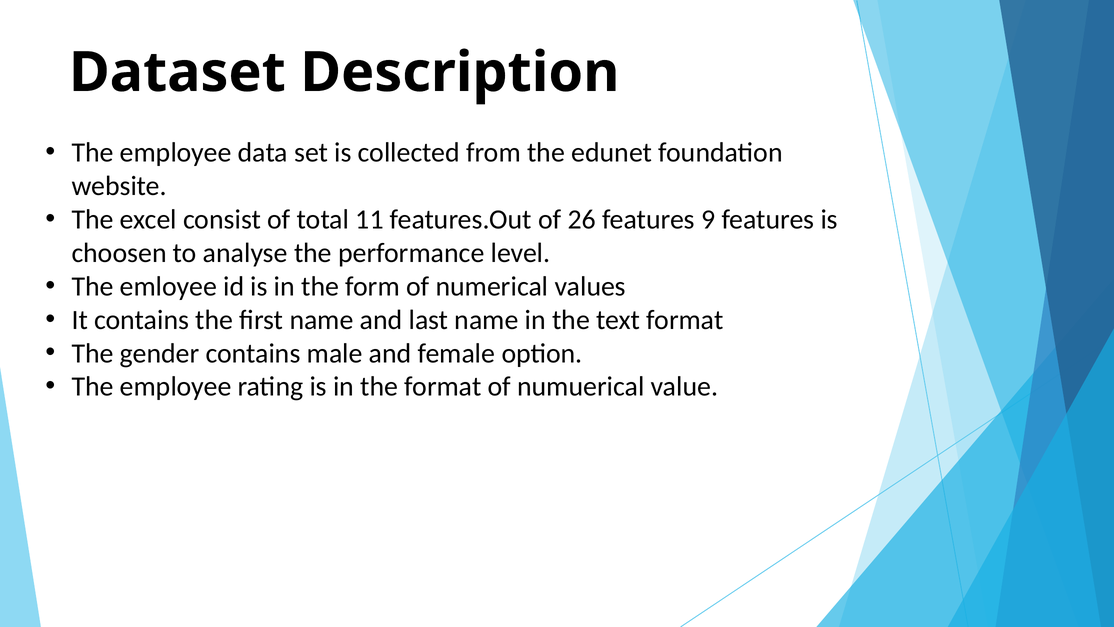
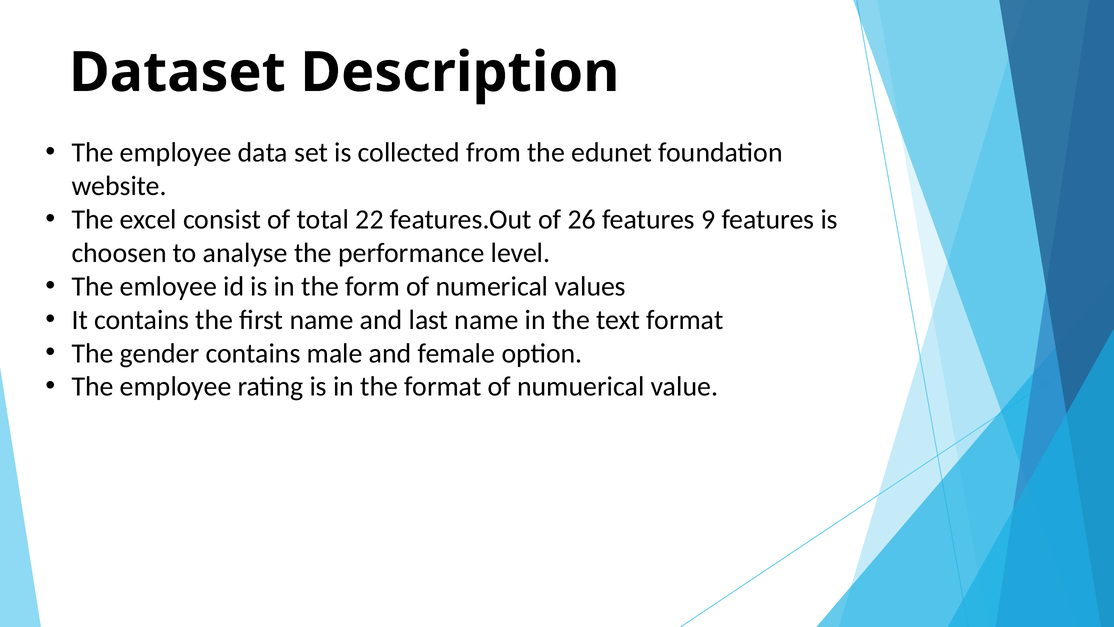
11: 11 -> 22
